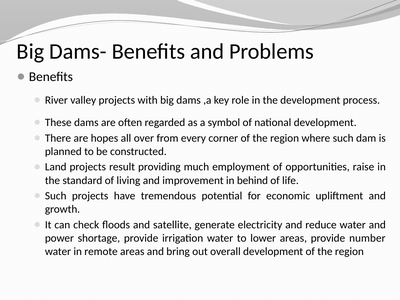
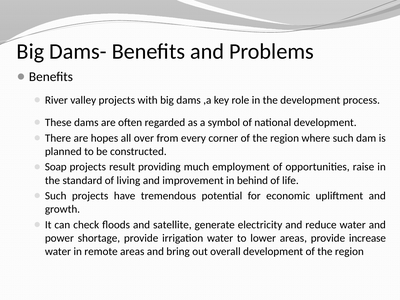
Land: Land -> Soap
number: number -> increase
